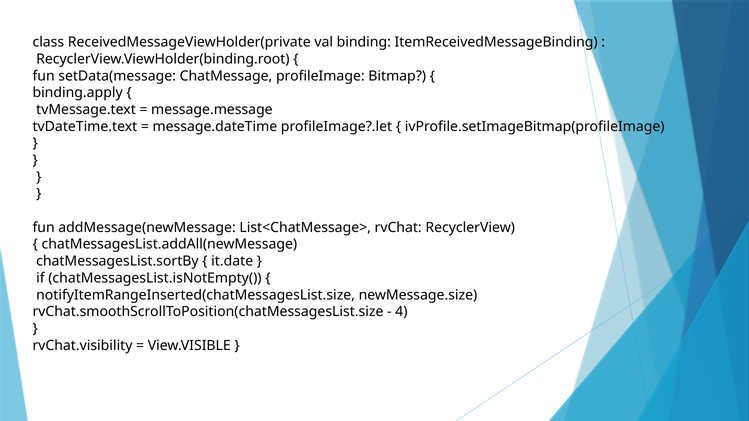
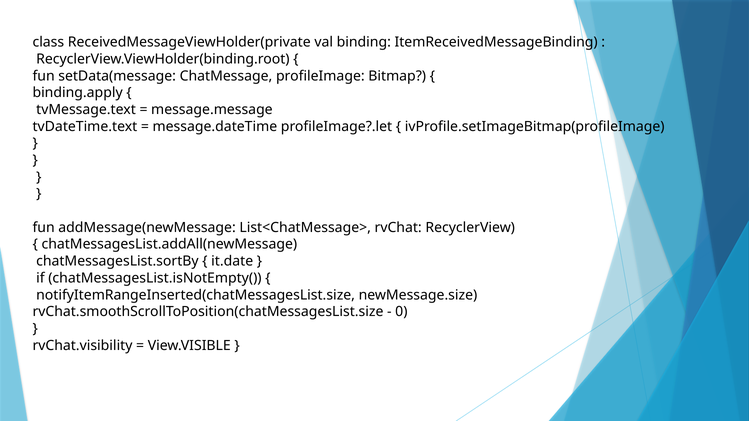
4: 4 -> 0
